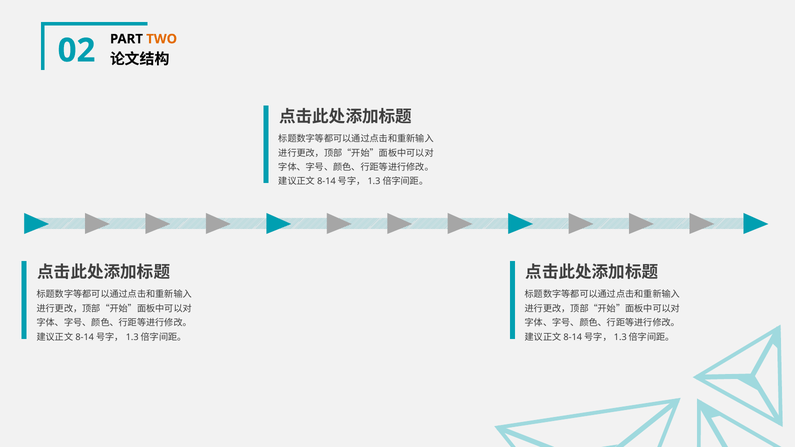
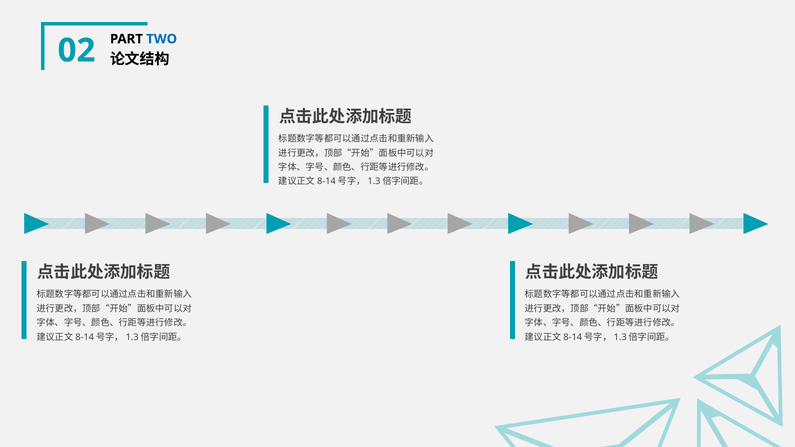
TWO colour: orange -> blue
